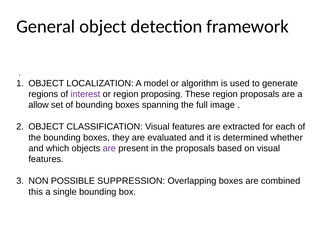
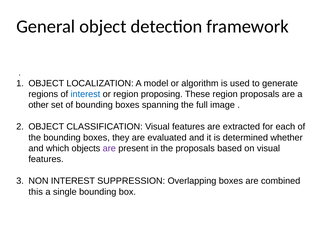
interest at (85, 94) colour: purple -> blue
allow: allow -> other
NON POSSIBLE: POSSIBLE -> INTEREST
